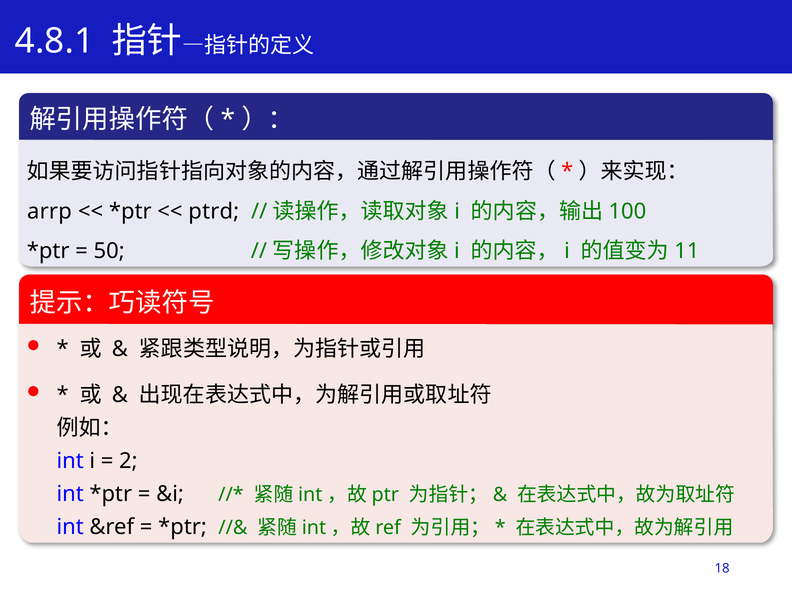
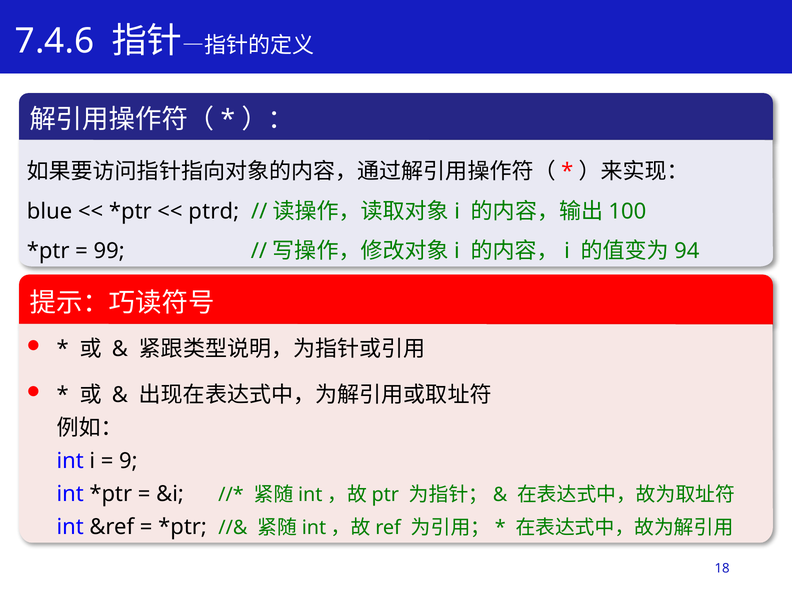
4.8.1: 4.8.1 -> 7.4.6
arrp: arrp -> blue
50: 50 -> 99
11: 11 -> 94
2: 2 -> 9
